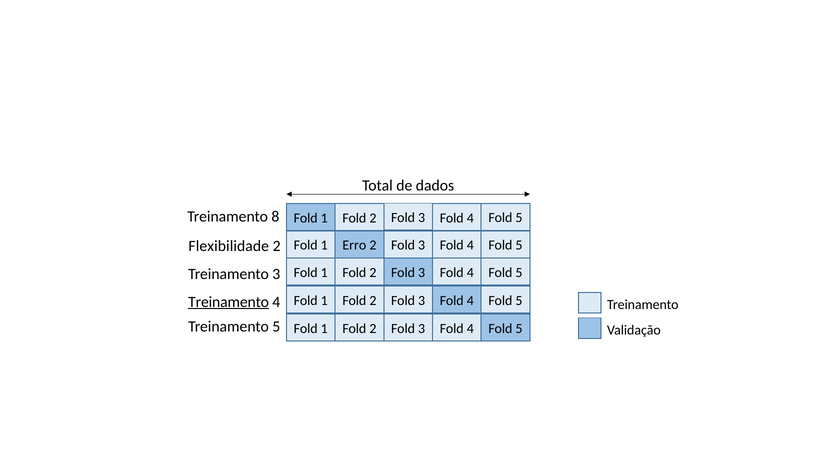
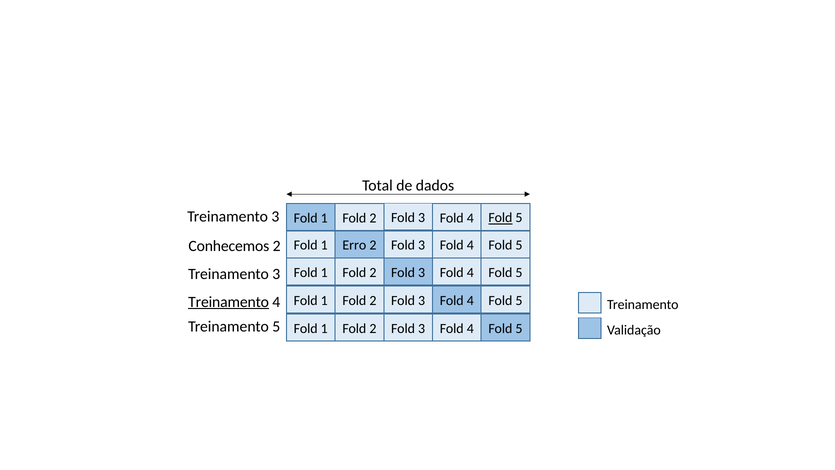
8 at (275, 217): 8 -> 3
Fold at (500, 218) underline: none -> present
Flexibilidade: Flexibilidade -> Conhecemos
